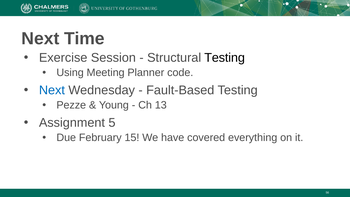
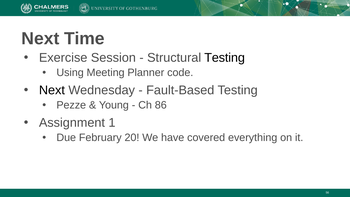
Next at (52, 90) colour: blue -> black
13: 13 -> 86
5: 5 -> 1
15: 15 -> 20
